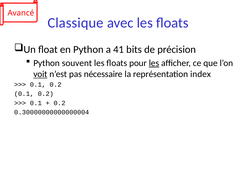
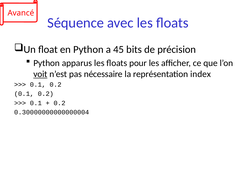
Classique: Classique -> Séquence
41: 41 -> 45
souvent: souvent -> apparus
les at (154, 63) underline: present -> none
